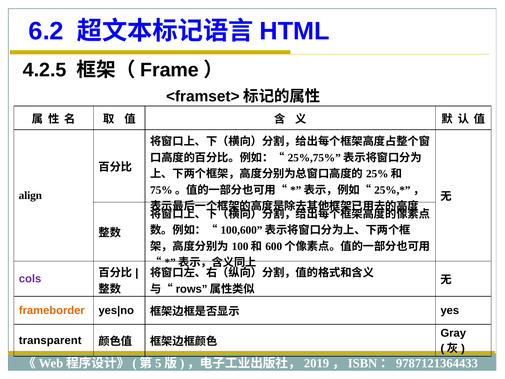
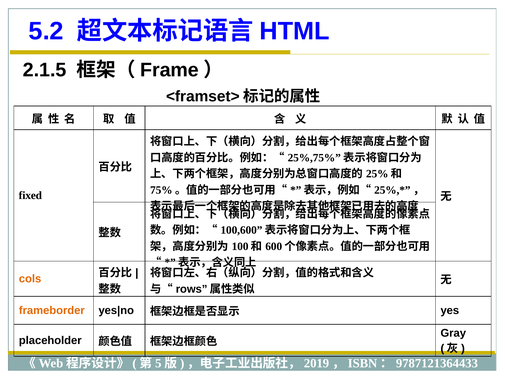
6.2: 6.2 -> 5.2
4.2.5: 4.2.5 -> 2.1.5
align: align -> fixed
cols colour: purple -> orange
transparent: transparent -> placeholder
